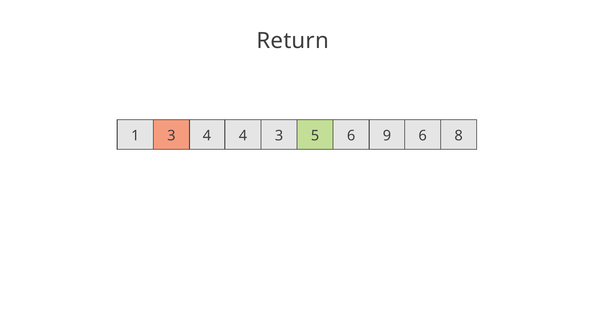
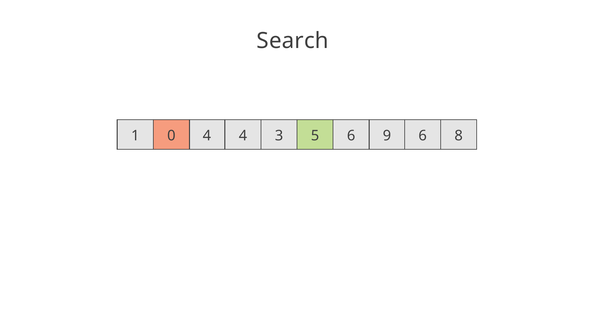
Return: Return -> Search
1 3: 3 -> 0
